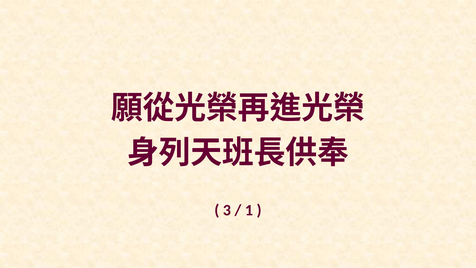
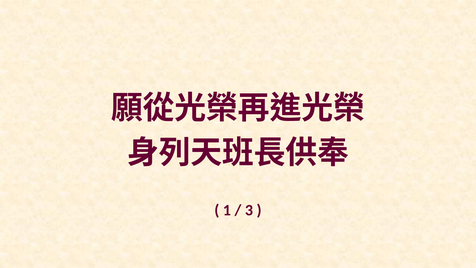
3: 3 -> 1
1: 1 -> 3
